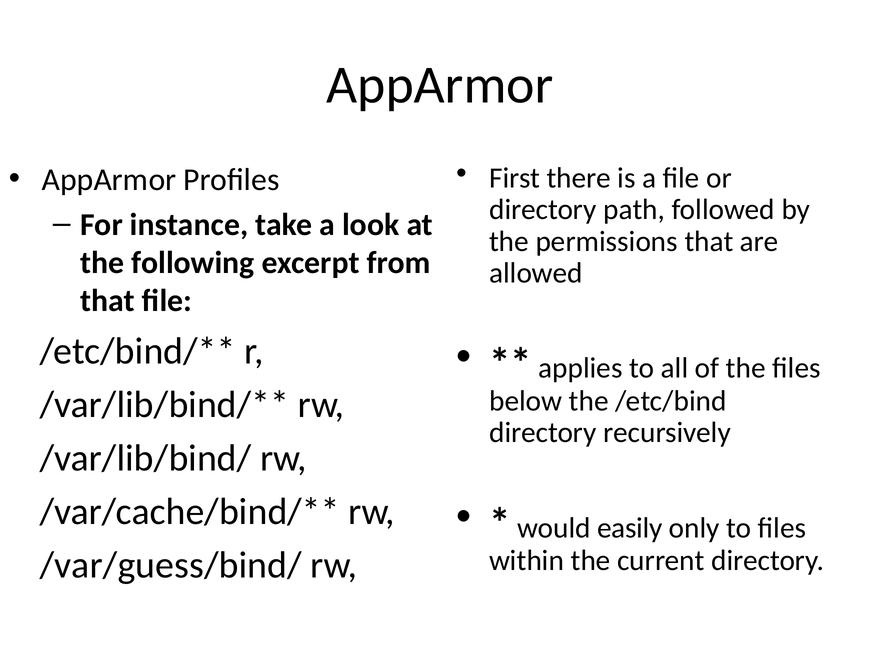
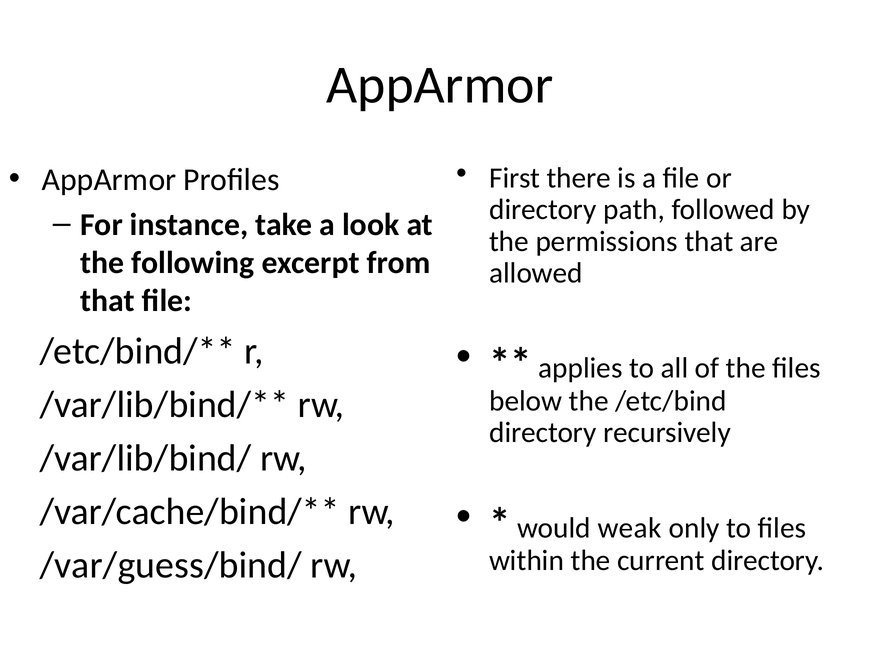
easily: easily -> weak
